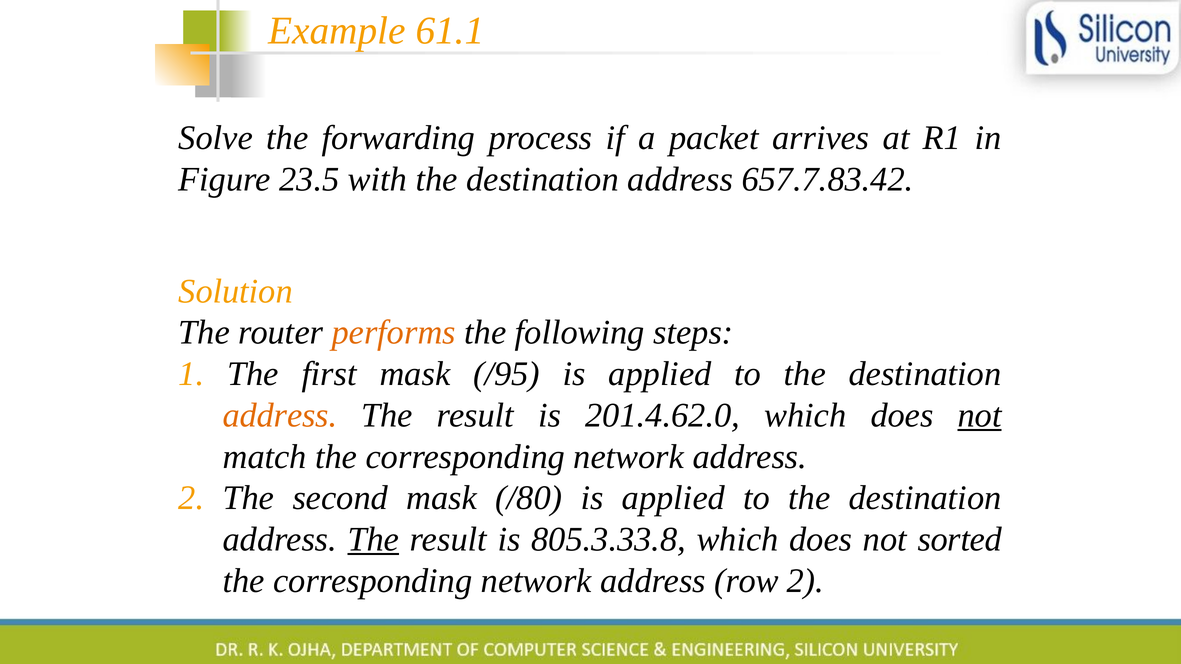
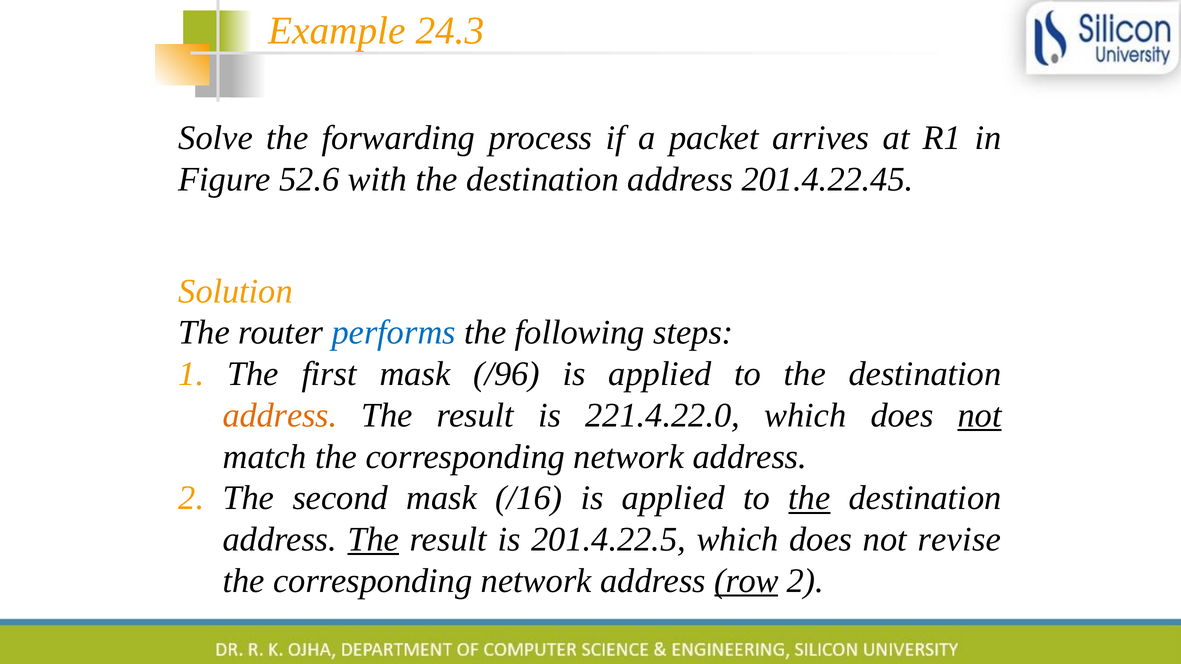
61.1: 61.1 -> 24.3
23.5: 23.5 -> 52.6
657.7.83.42: 657.7.83.42 -> 201.4.22.45
performs colour: orange -> blue
/95: /95 -> /96
201.4.62.0: 201.4.62.0 -> 221.4.22.0
/80: /80 -> /16
the at (809, 498) underline: none -> present
805.3.33.8: 805.3.33.8 -> 201.4.22.5
sorted: sorted -> revise
row underline: none -> present
